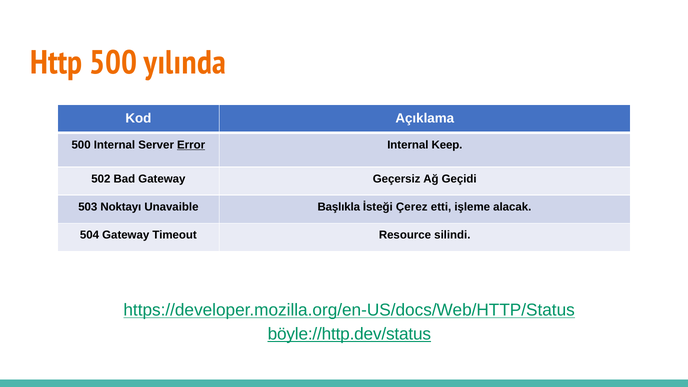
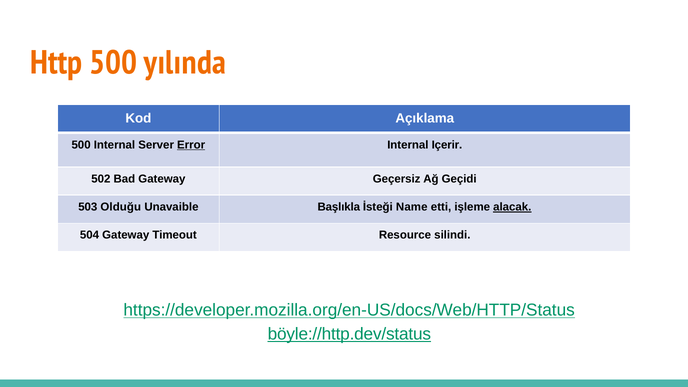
Keep: Keep -> Içerir
Noktayı: Noktayı -> Olduğu
Çerez: Çerez -> Name
alacak underline: none -> present
